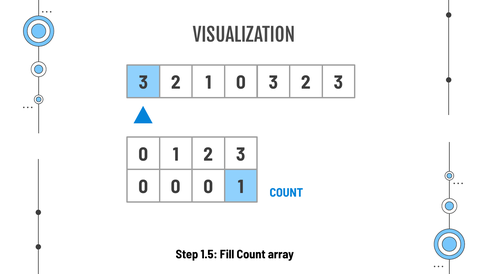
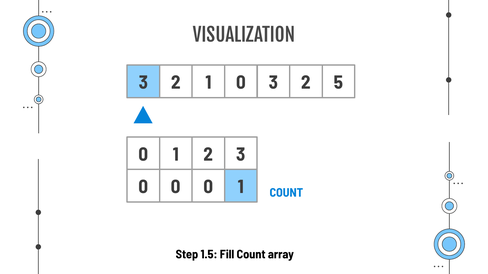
3 2 3: 3 -> 5
